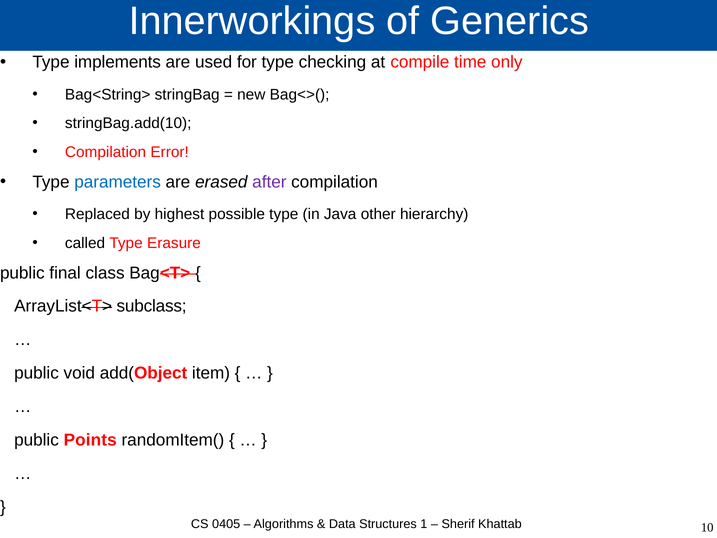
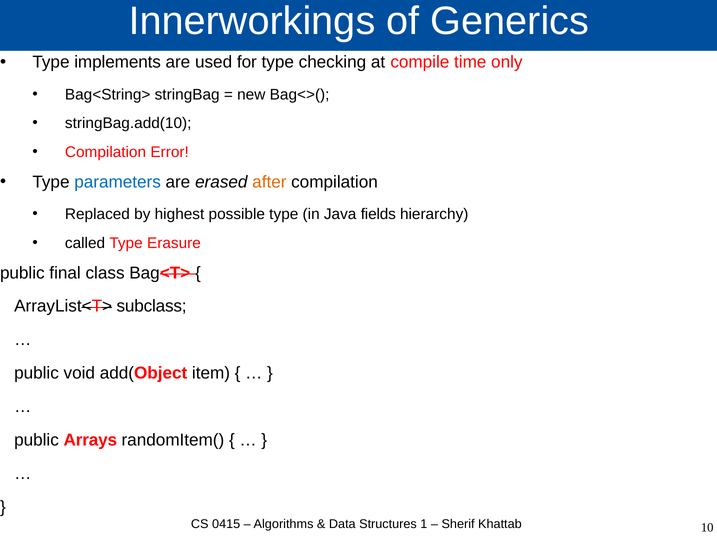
after colour: purple -> orange
other: other -> fields
Points: Points -> Arrays
0405: 0405 -> 0415
